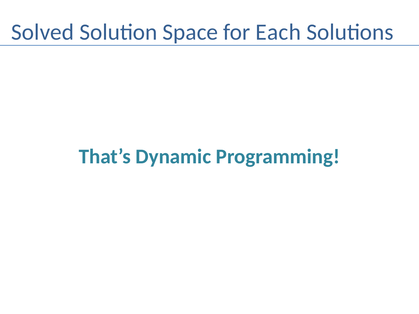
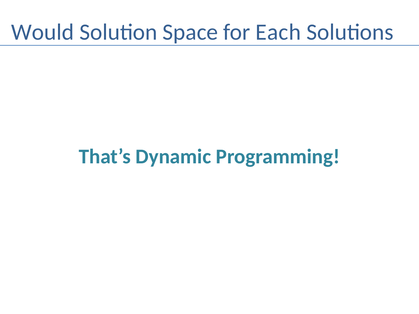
Solved: Solved -> Would
